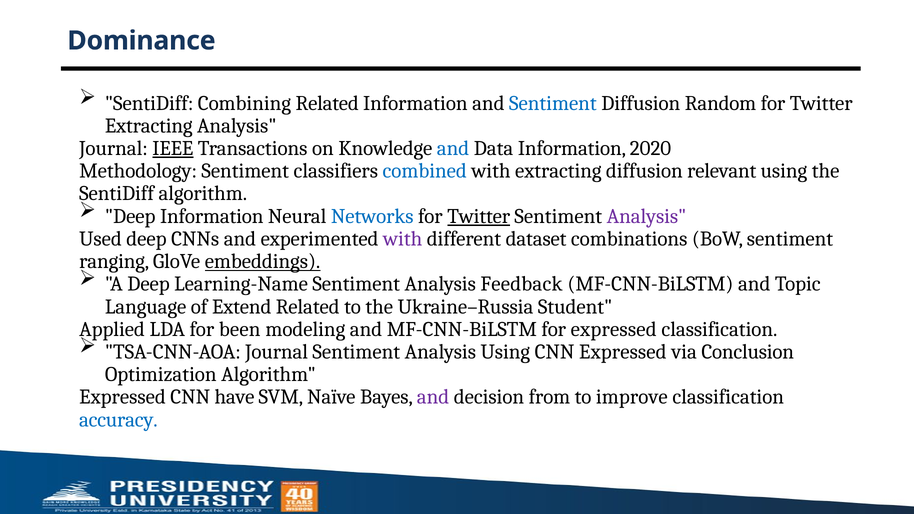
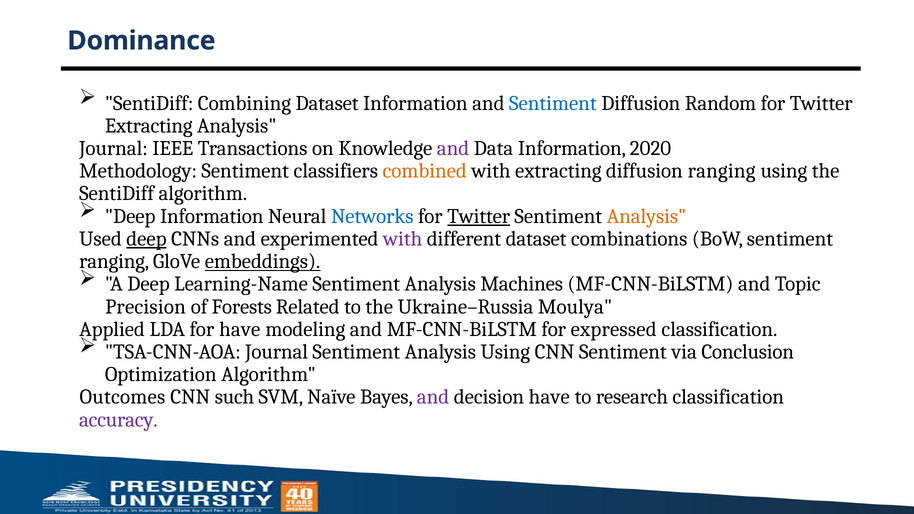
Combining Related: Related -> Dataset
IEEE underline: present -> none
and at (453, 148) colour: blue -> purple
combined colour: blue -> orange
diffusion relevant: relevant -> ranging
Analysis at (646, 216) colour: purple -> orange
deep at (146, 239) underline: none -> present
Feedback: Feedback -> Machines
Language: Language -> Precision
Extend: Extend -> Forests
Student: Student -> Moulya
for been: been -> have
CNN Expressed: Expressed -> Sentiment
Expressed at (123, 397): Expressed -> Outcomes
have: have -> such
decision from: from -> have
improve: improve -> research
accuracy colour: blue -> purple
